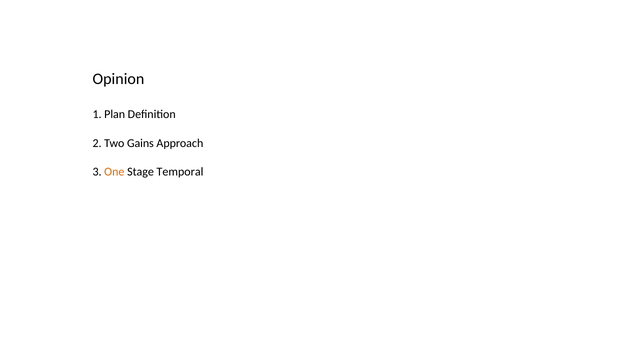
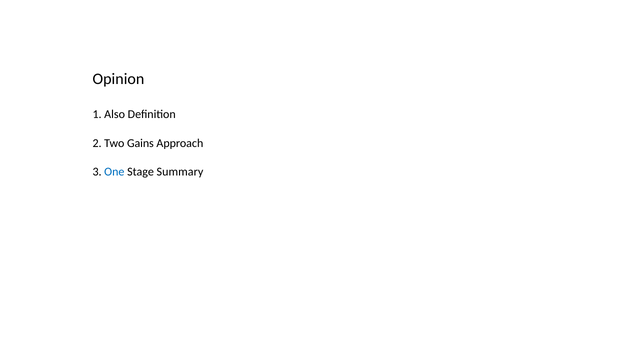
Plan: Plan -> Also
One colour: orange -> blue
Temporal: Temporal -> Summary
